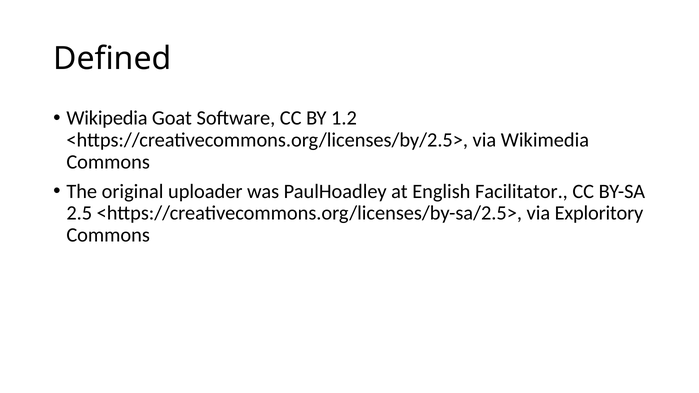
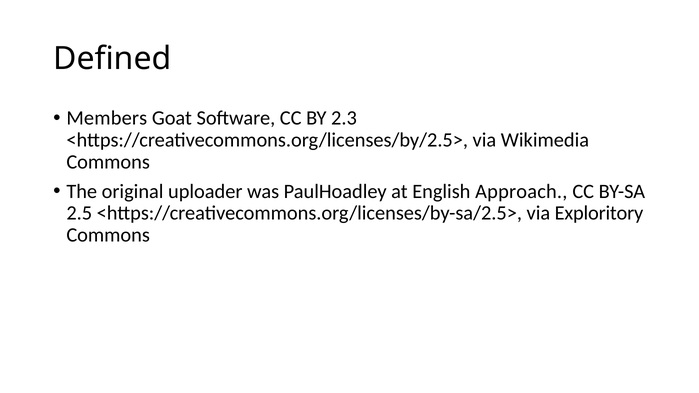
Wikipedia: Wikipedia -> Members
1.2: 1.2 -> 2.3
Facilitator: Facilitator -> Approach
